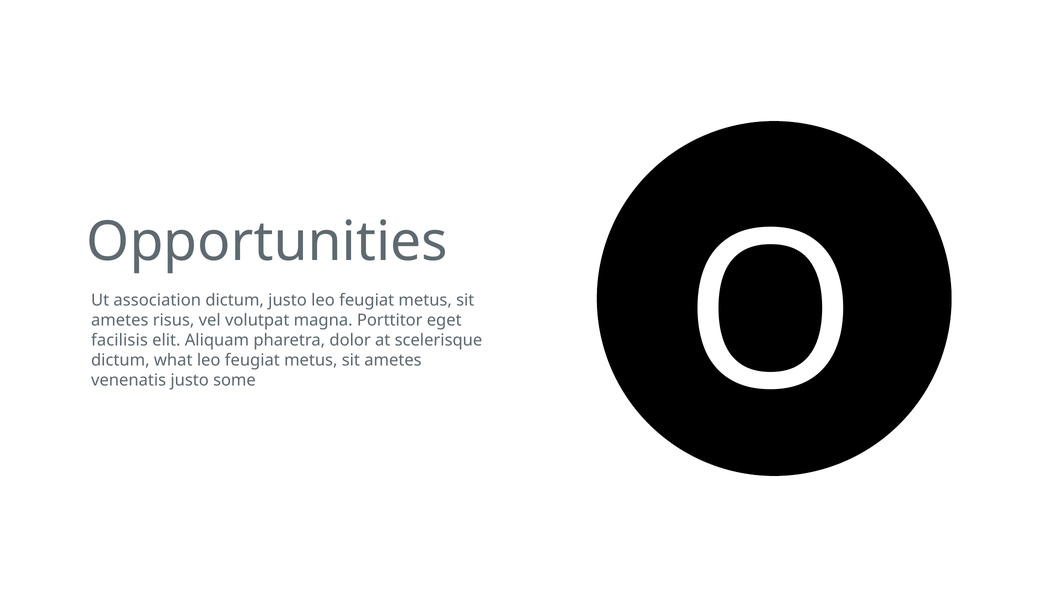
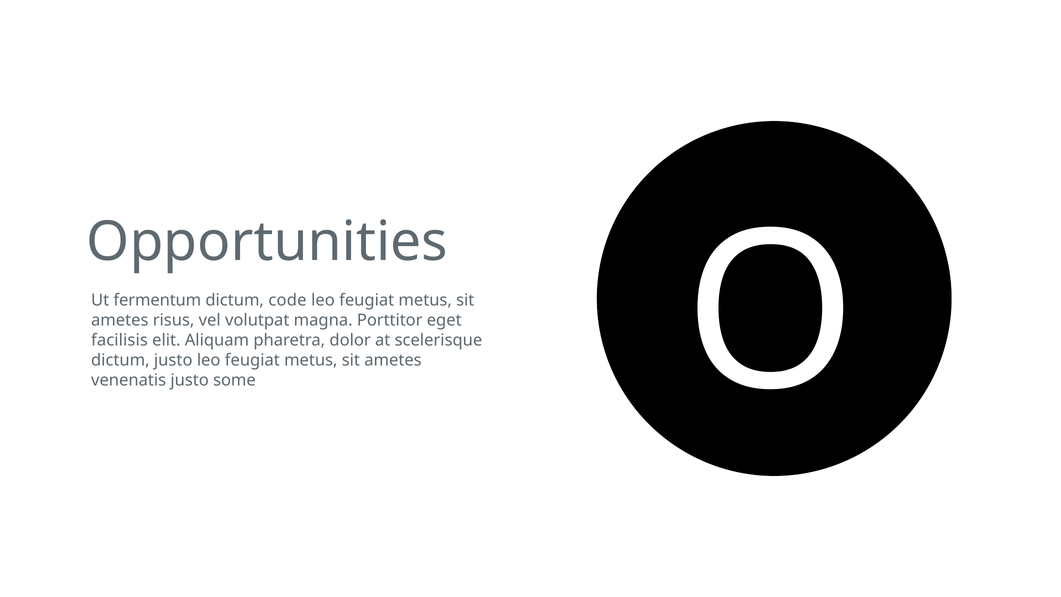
association: association -> fermentum
dictum justo: justo -> code
dictum what: what -> justo
